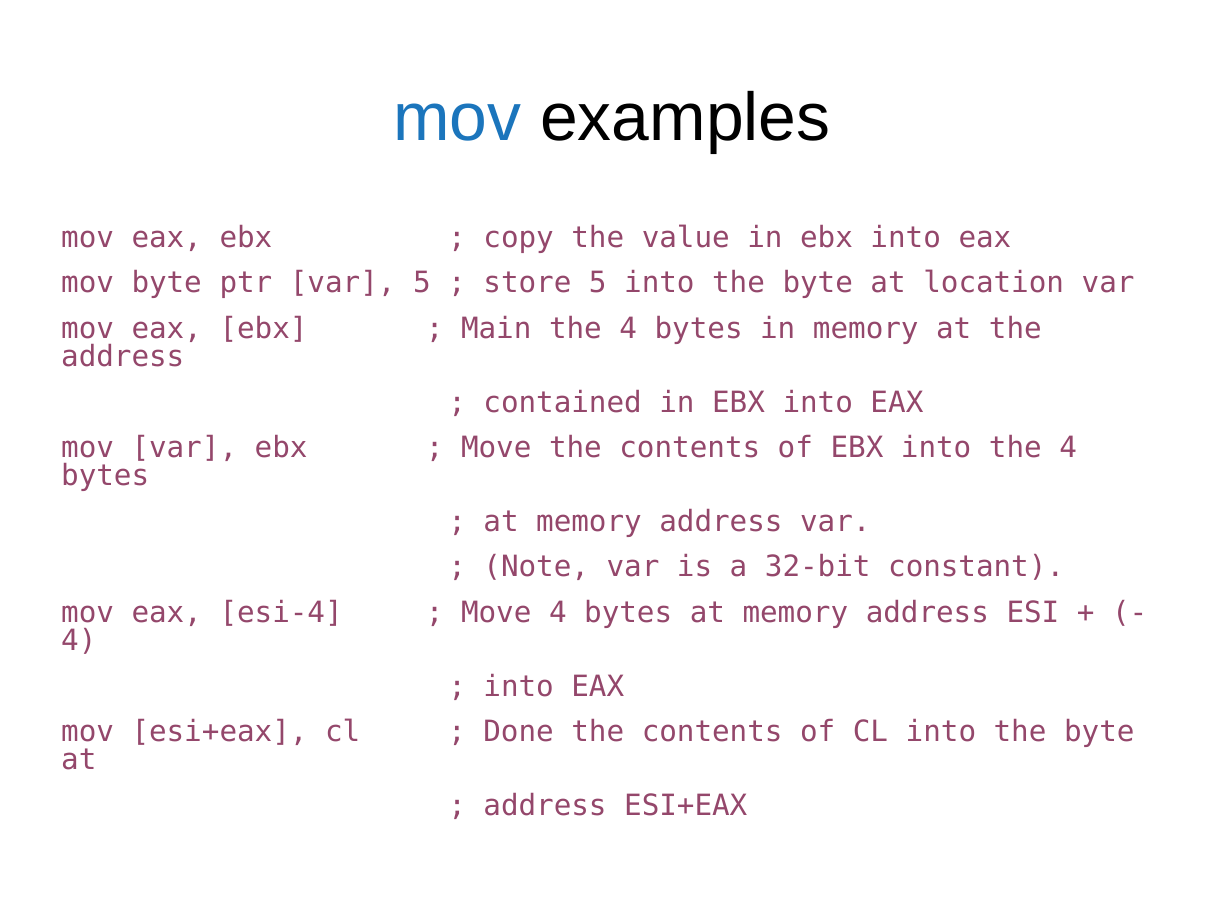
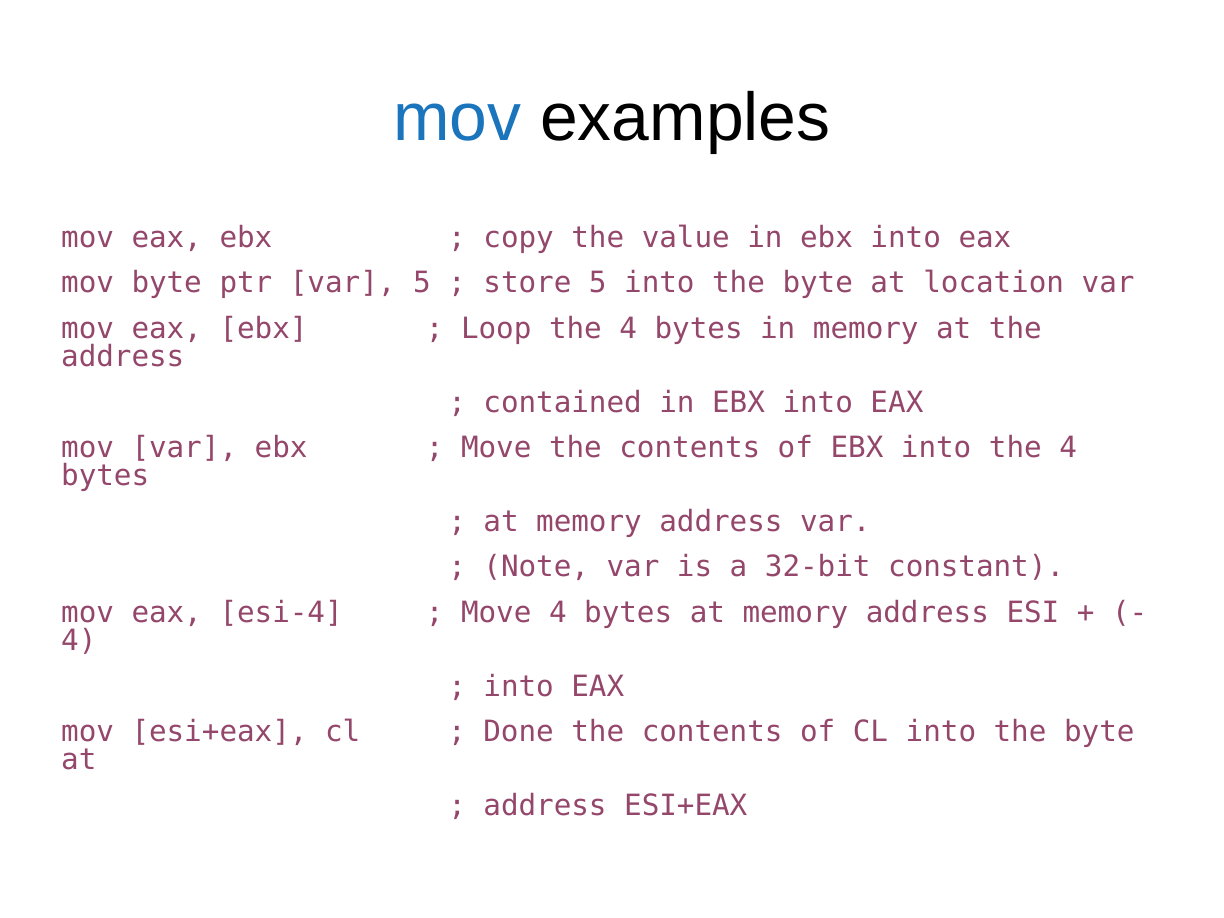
Main: Main -> Loop
